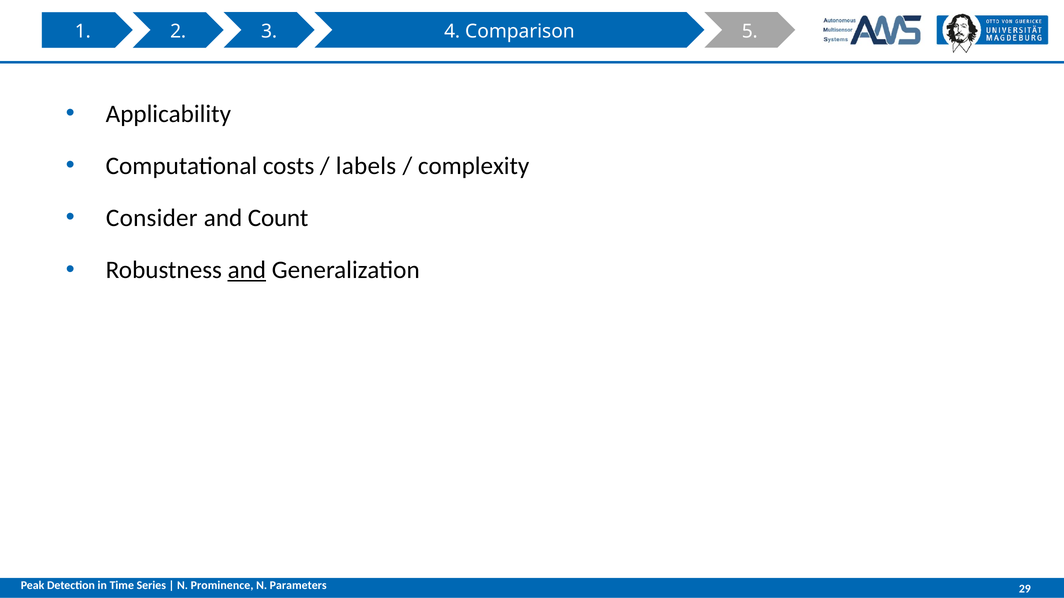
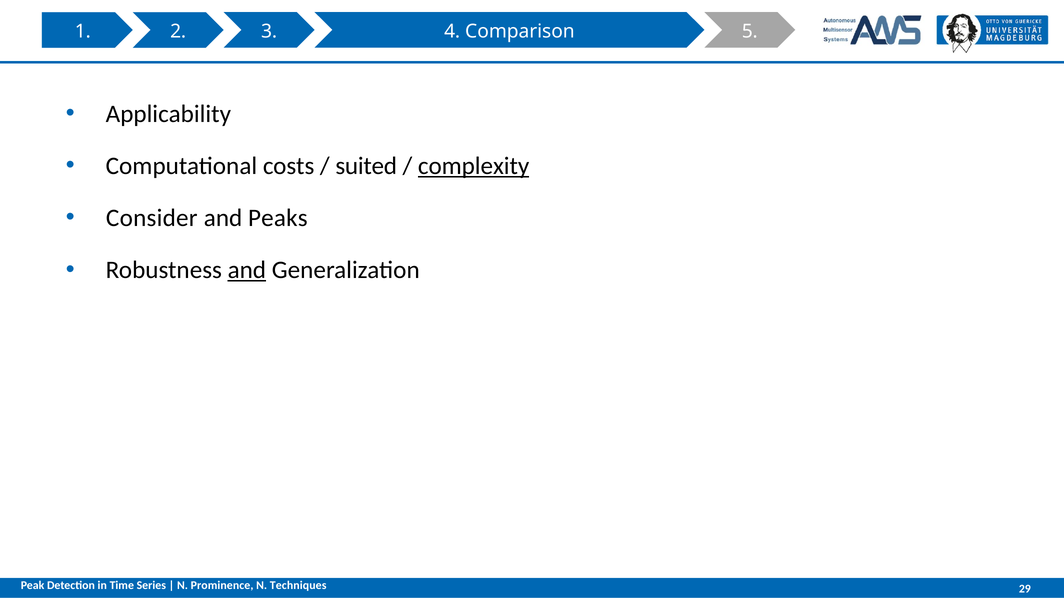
labels: labels -> suited
complexity underline: none -> present
Count: Count -> Peaks
Parameters: Parameters -> Techniques
